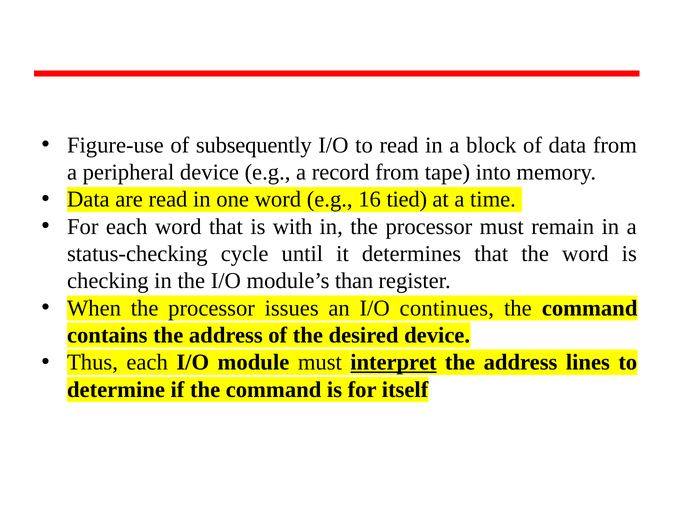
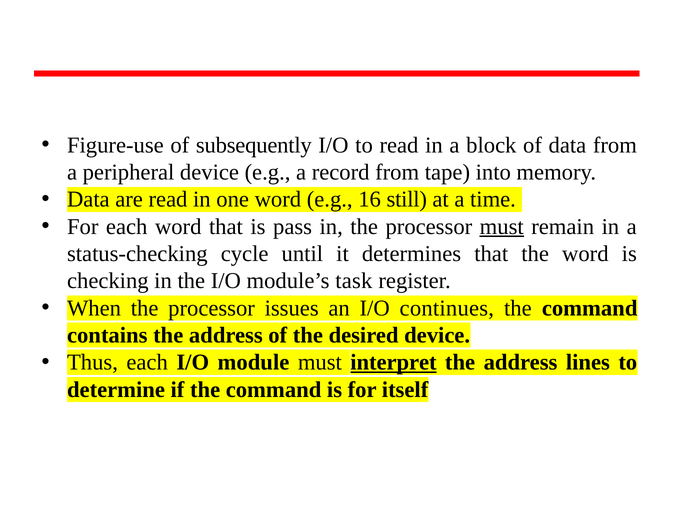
tied: tied -> still
with: with -> pass
must at (502, 227) underline: none -> present
than: than -> task
